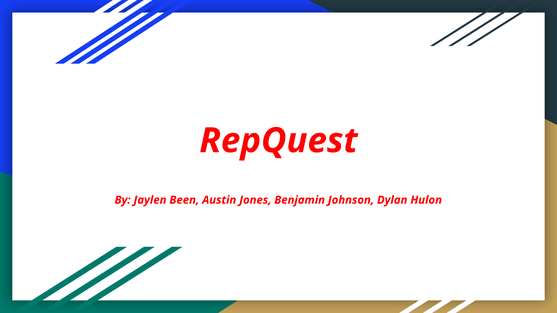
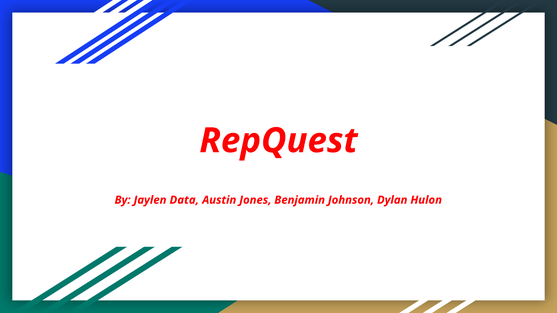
Been: Been -> Data
